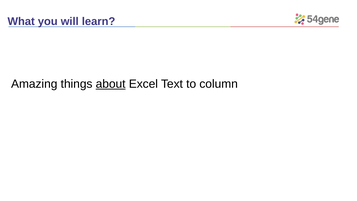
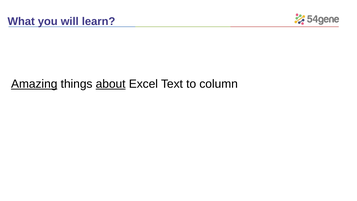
Amazing underline: none -> present
